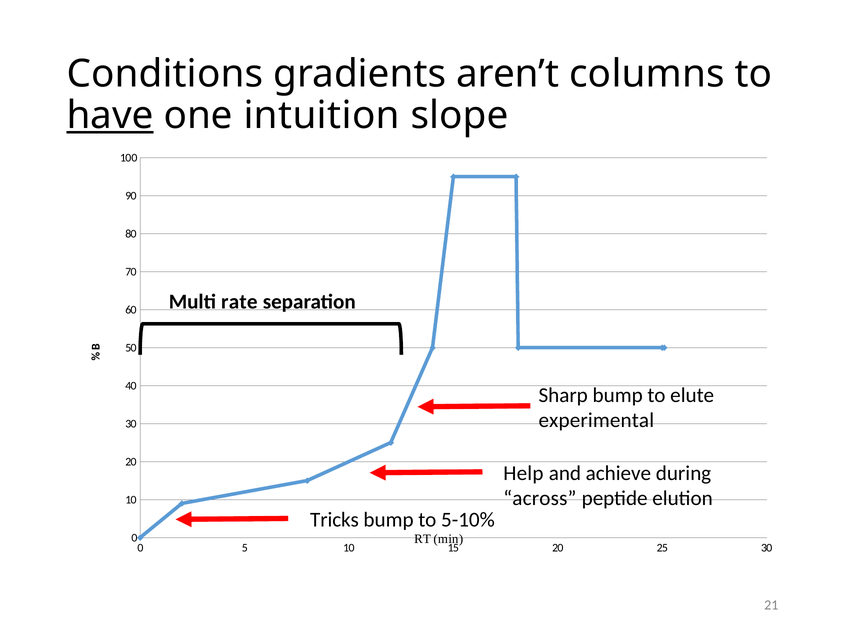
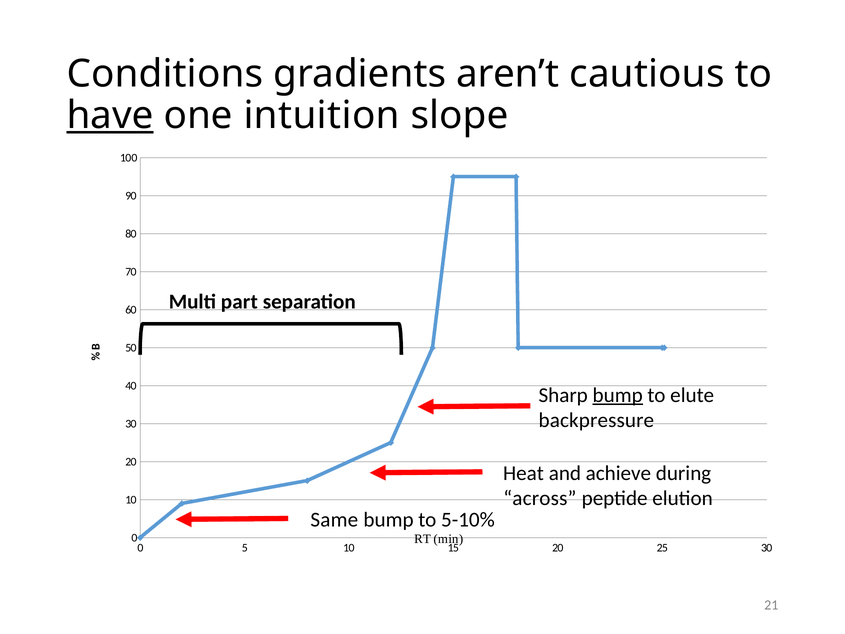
columns: columns -> cautious
rate: rate -> part
bump at (618, 395) underline: none -> present
experimental: experimental -> backpressure
Help: Help -> Heat
Tricks: Tricks -> Same
